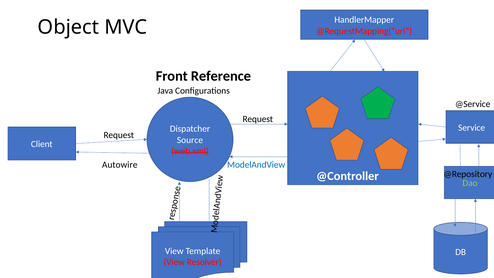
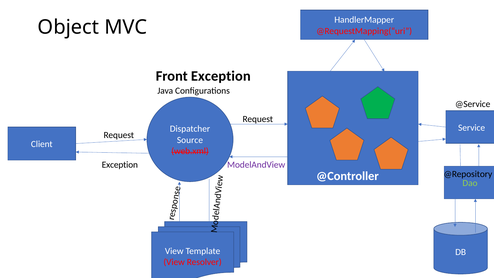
Front Reference: Reference -> Exception
Autowire at (120, 165): Autowire -> Exception
ModelAndView colour: blue -> purple
